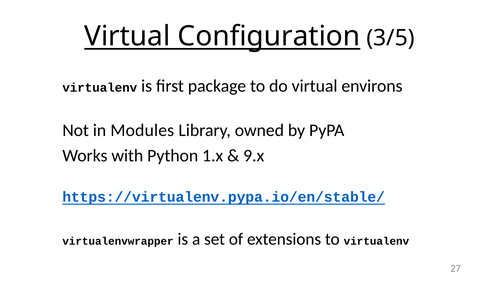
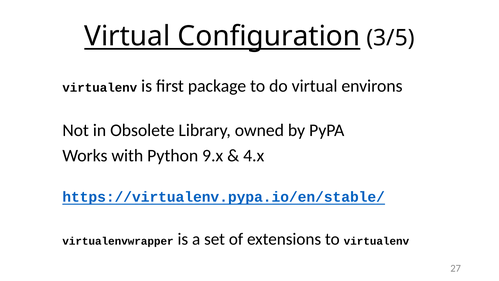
Modules: Modules -> Obsolete
1.x: 1.x -> 9.x
9.x: 9.x -> 4.x
